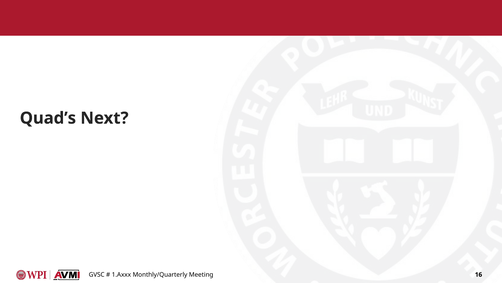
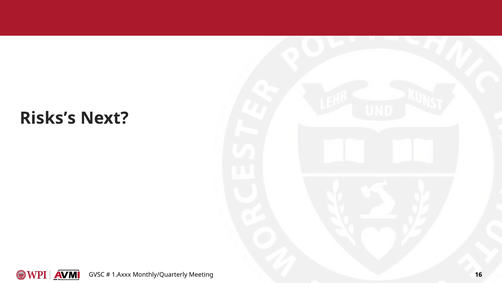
Quad’s: Quad’s -> Risks’s
